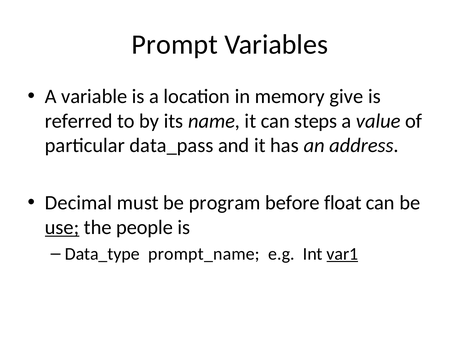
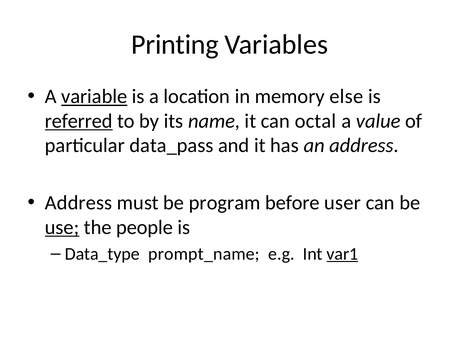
Prompt: Prompt -> Printing
variable underline: none -> present
give: give -> else
referred underline: none -> present
steps: steps -> octal
Decimal at (79, 203): Decimal -> Address
float: float -> user
